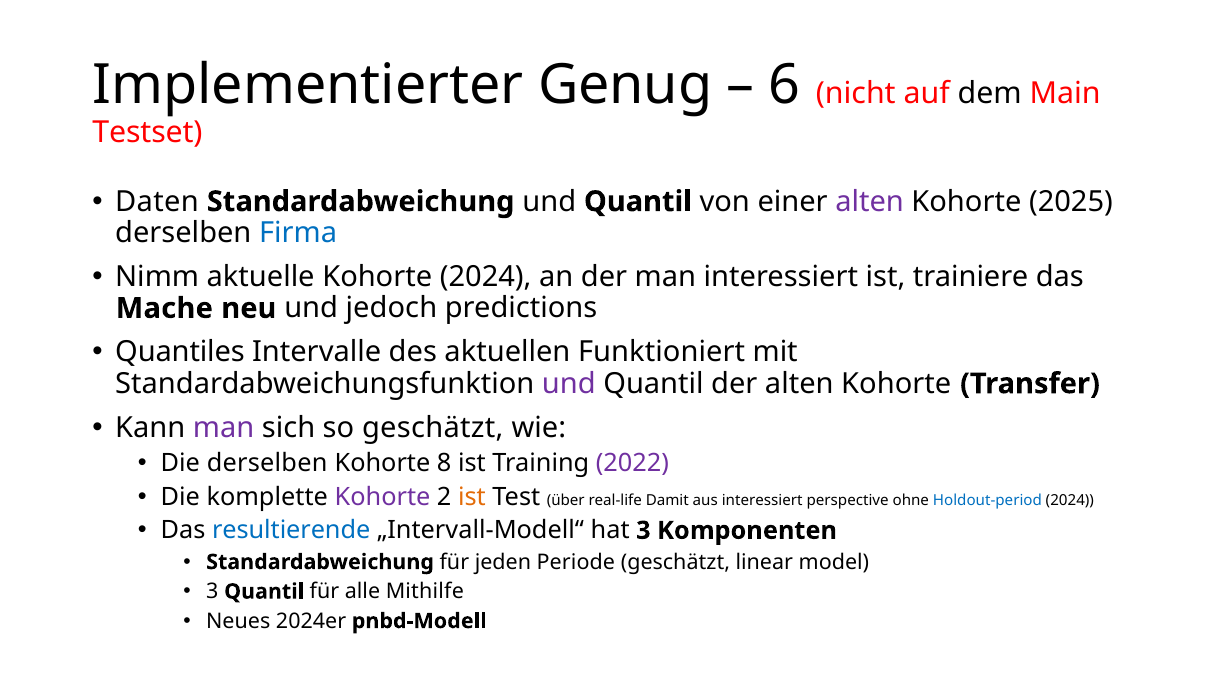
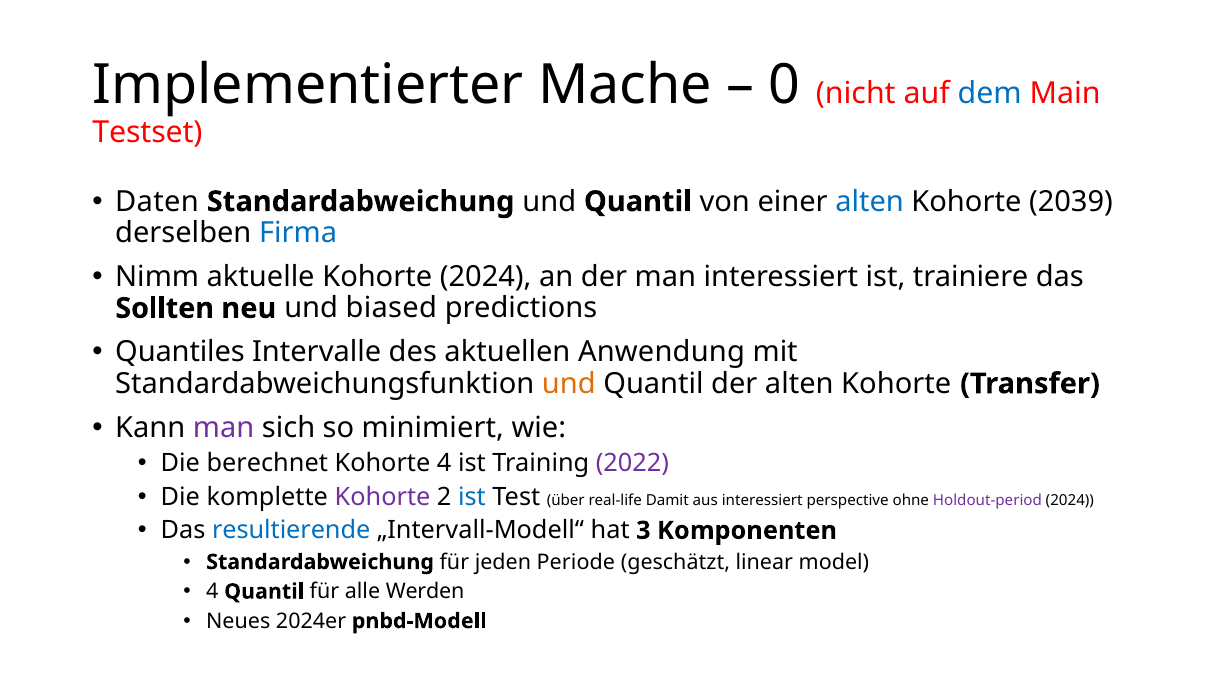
Genug: Genug -> Mache
6: 6 -> 0
dem colour: black -> blue
alten at (870, 202) colour: purple -> blue
2025: 2025 -> 2039
Mache: Mache -> Sollten
jedoch: jedoch -> biased
Funktioniert: Funktioniert -> Anwendung
und at (569, 384) colour: purple -> orange
so geschätzt: geschätzt -> minimiert
Die derselben: derselben -> berechnet
Kohorte 8: 8 -> 4
ist at (472, 497) colour: orange -> blue
Holdout-period colour: blue -> purple
3 at (212, 592): 3 -> 4
Mithilfe: Mithilfe -> Werden
